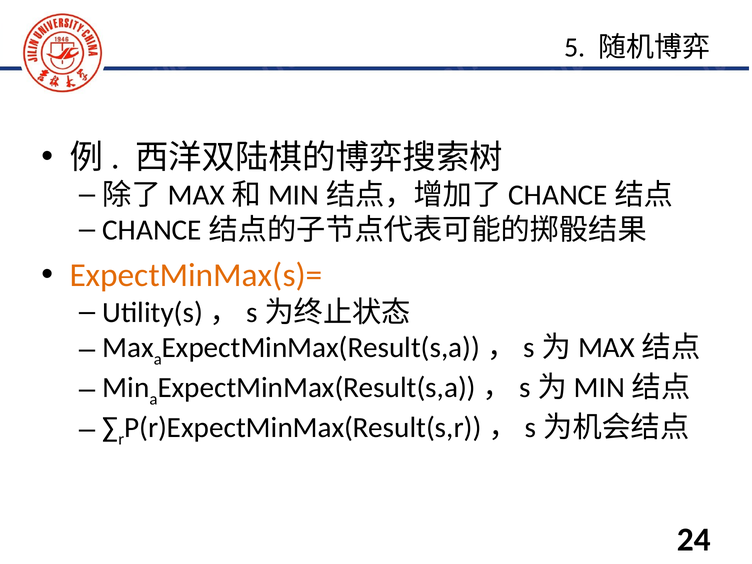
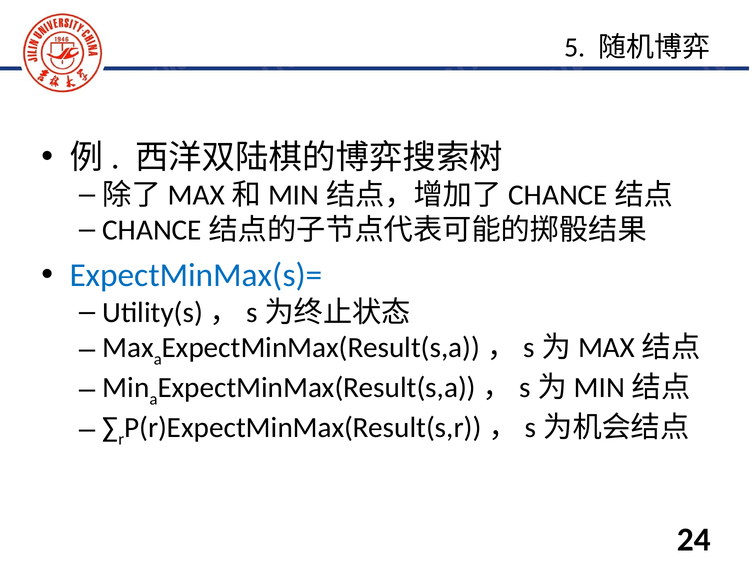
ExpectMinMax(s)= colour: orange -> blue
